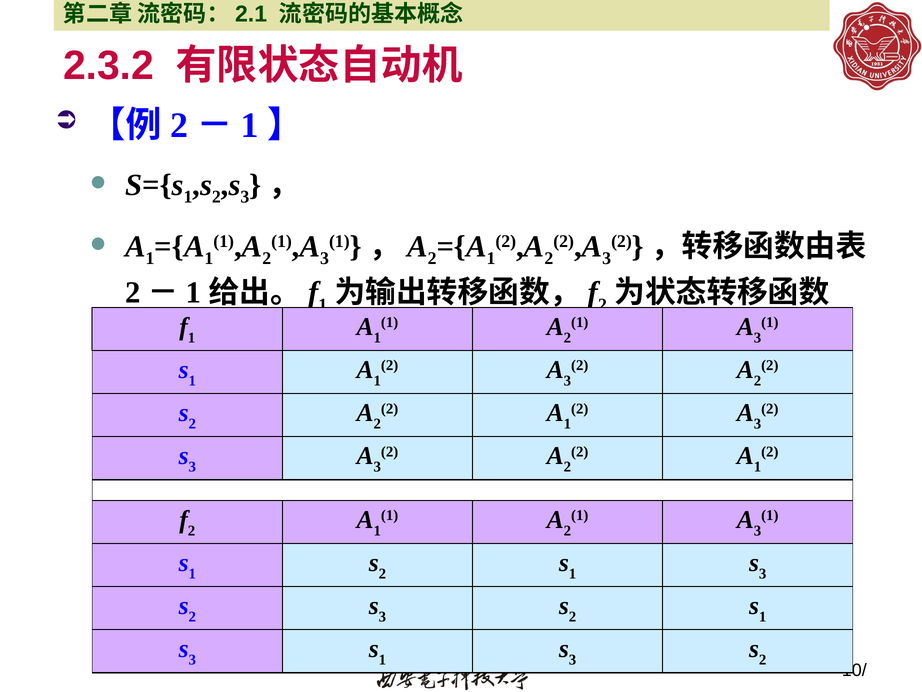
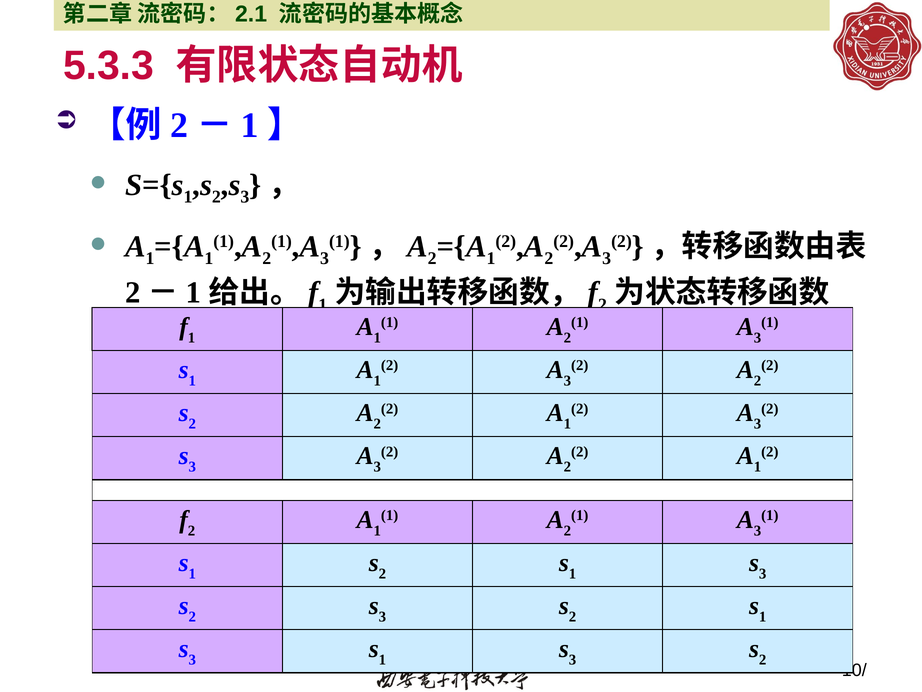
2.3.2: 2.3.2 -> 5.3.3
